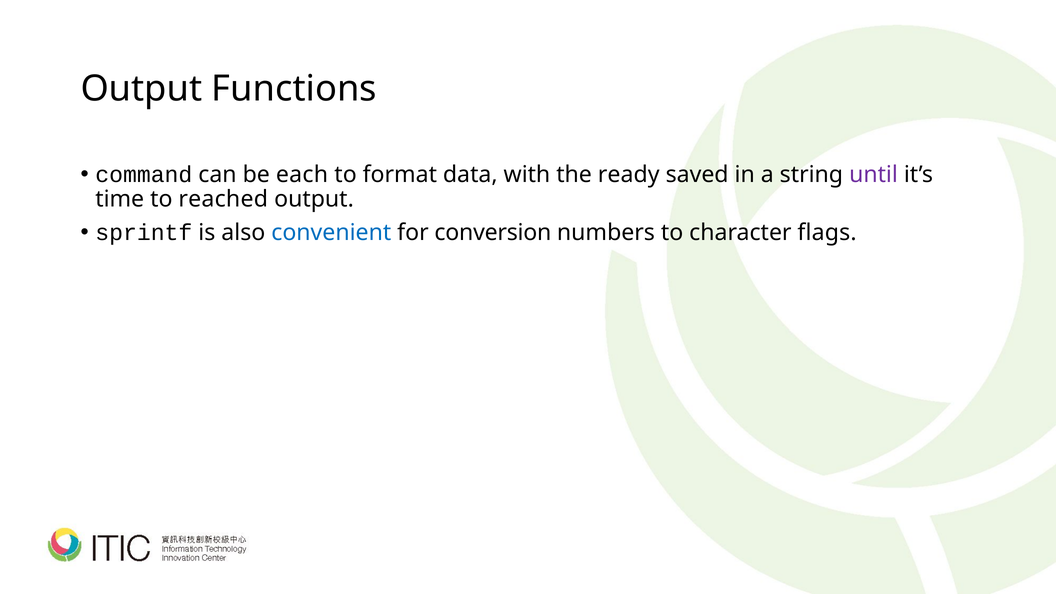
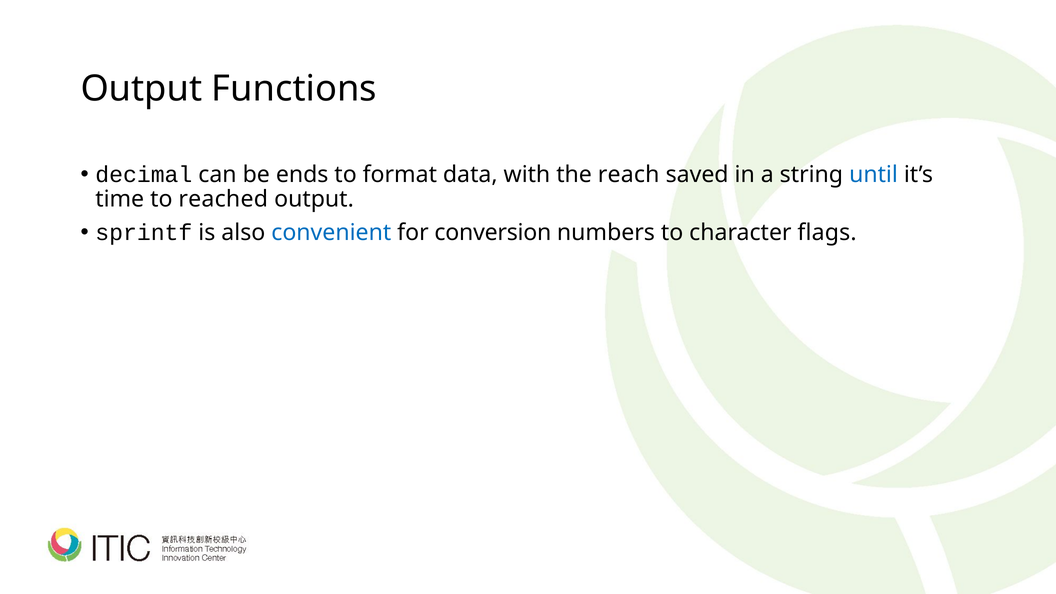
command: command -> decimal
each: each -> ends
ready: ready -> reach
until colour: purple -> blue
